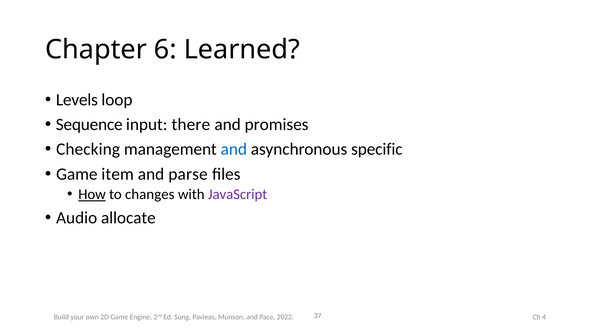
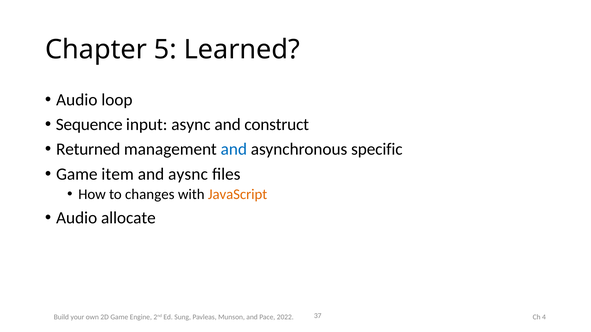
6: 6 -> 5
Levels at (77, 100): Levels -> Audio
there: there -> async
promises: promises -> construct
Checking: Checking -> Returned
parse: parse -> aysnc
How underline: present -> none
JavaScript colour: purple -> orange
